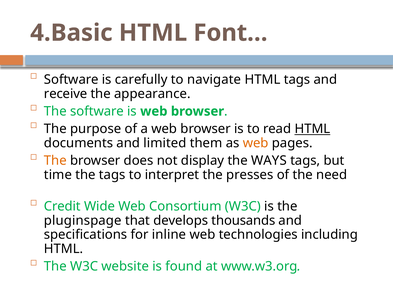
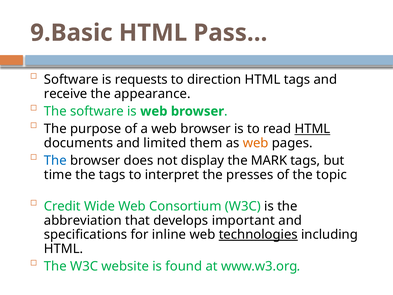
4.Basic: 4.Basic -> 9.Basic
Font…: Font… -> Pass…
carefully: carefully -> requests
navigate: navigate -> direction
The at (55, 161) colour: orange -> blue
WAYS: WAYS -> MARK
need: need -> topic
pluginspage: pluginspage -> abbreviation
thousands: thousands -> important
technologies underline: none -> present
